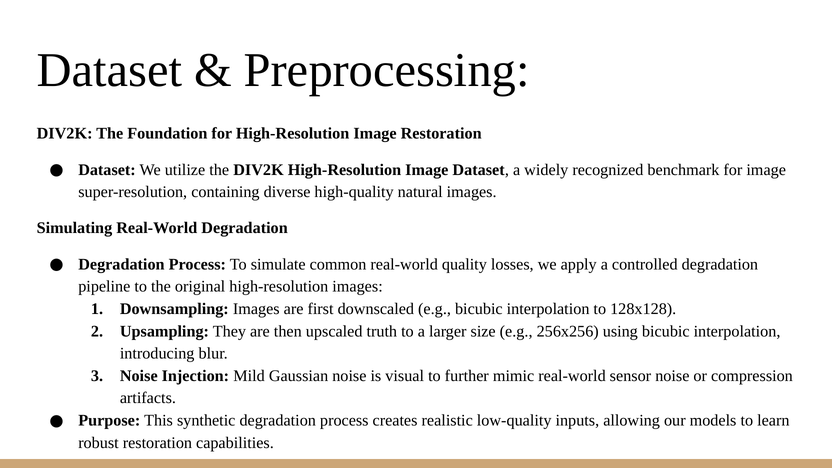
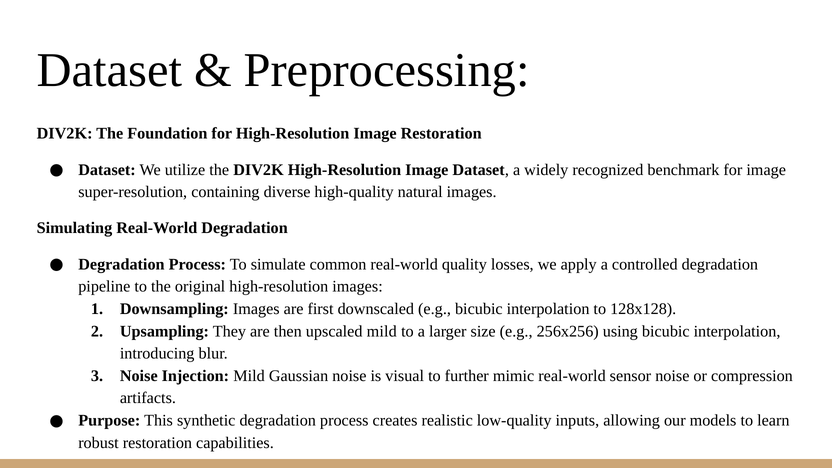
upscaled truth: truth -> mild
